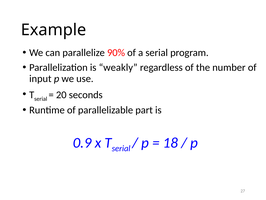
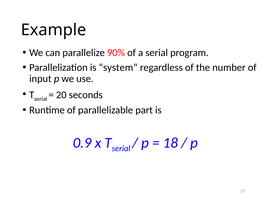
weakly: weakly -> system
